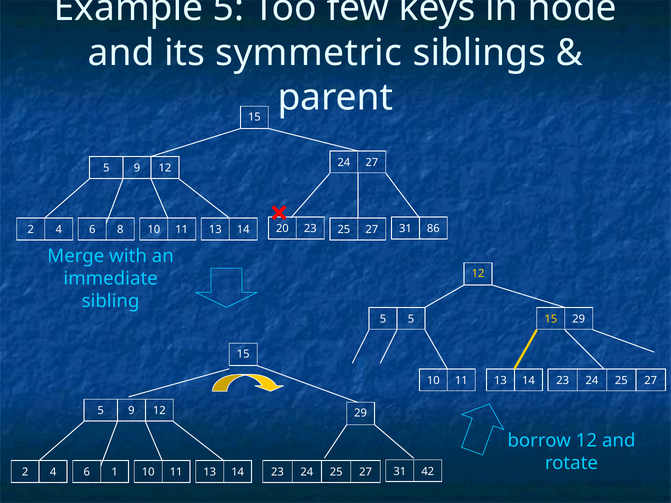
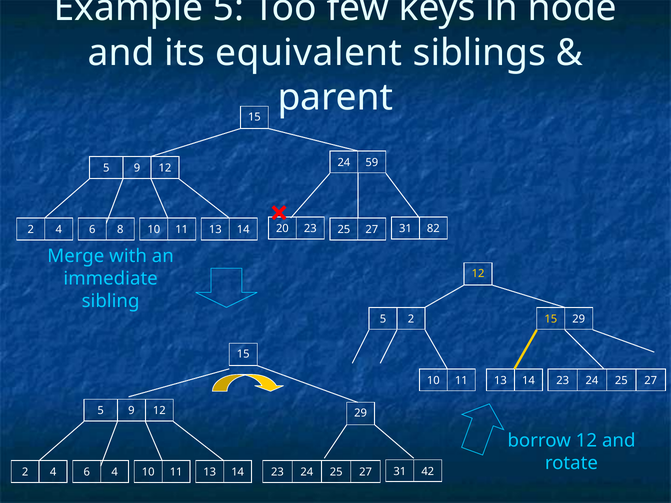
symmetric: symmetric -> equivalent
24 27: 27 -> 59
86: 86 -> 82
5 5: 5 -> 2
6 1: 1 -> 4
